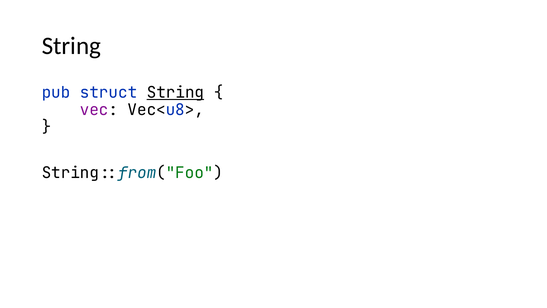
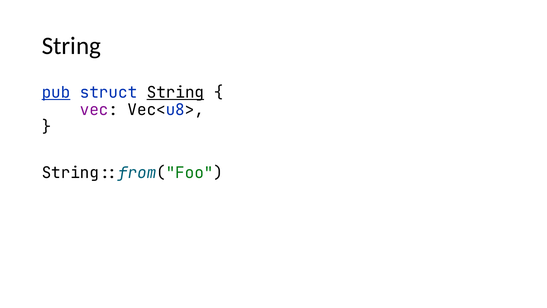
pub underline: none -> present
